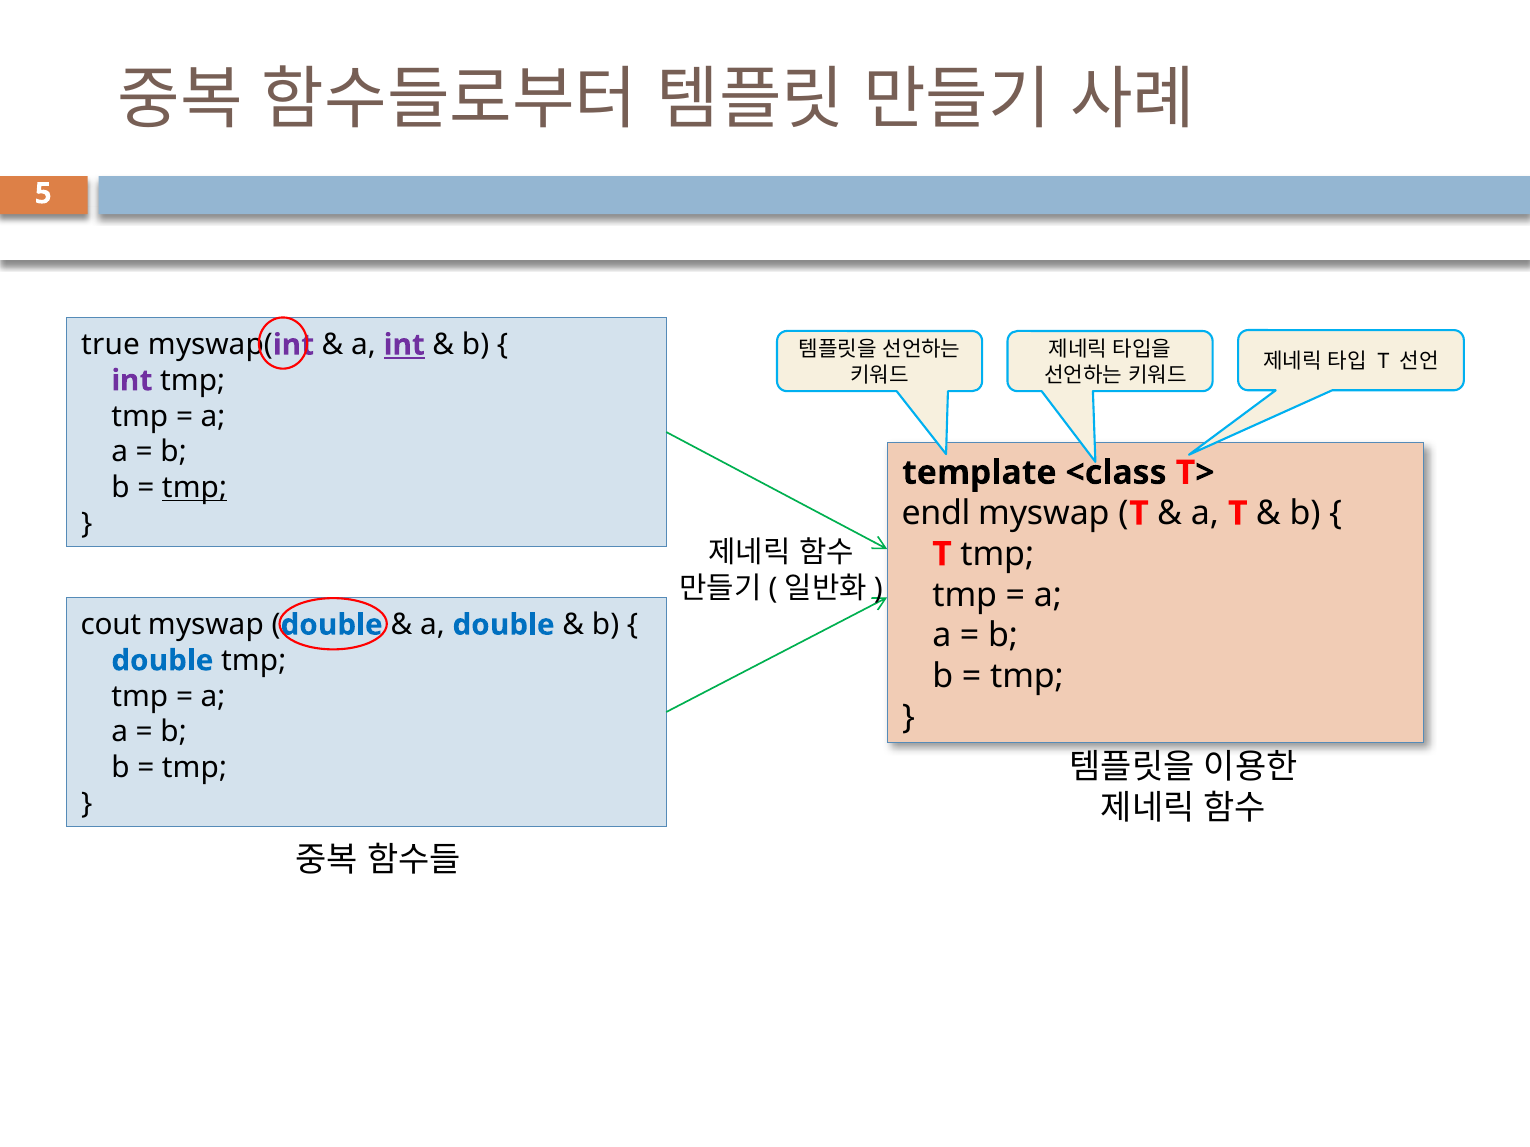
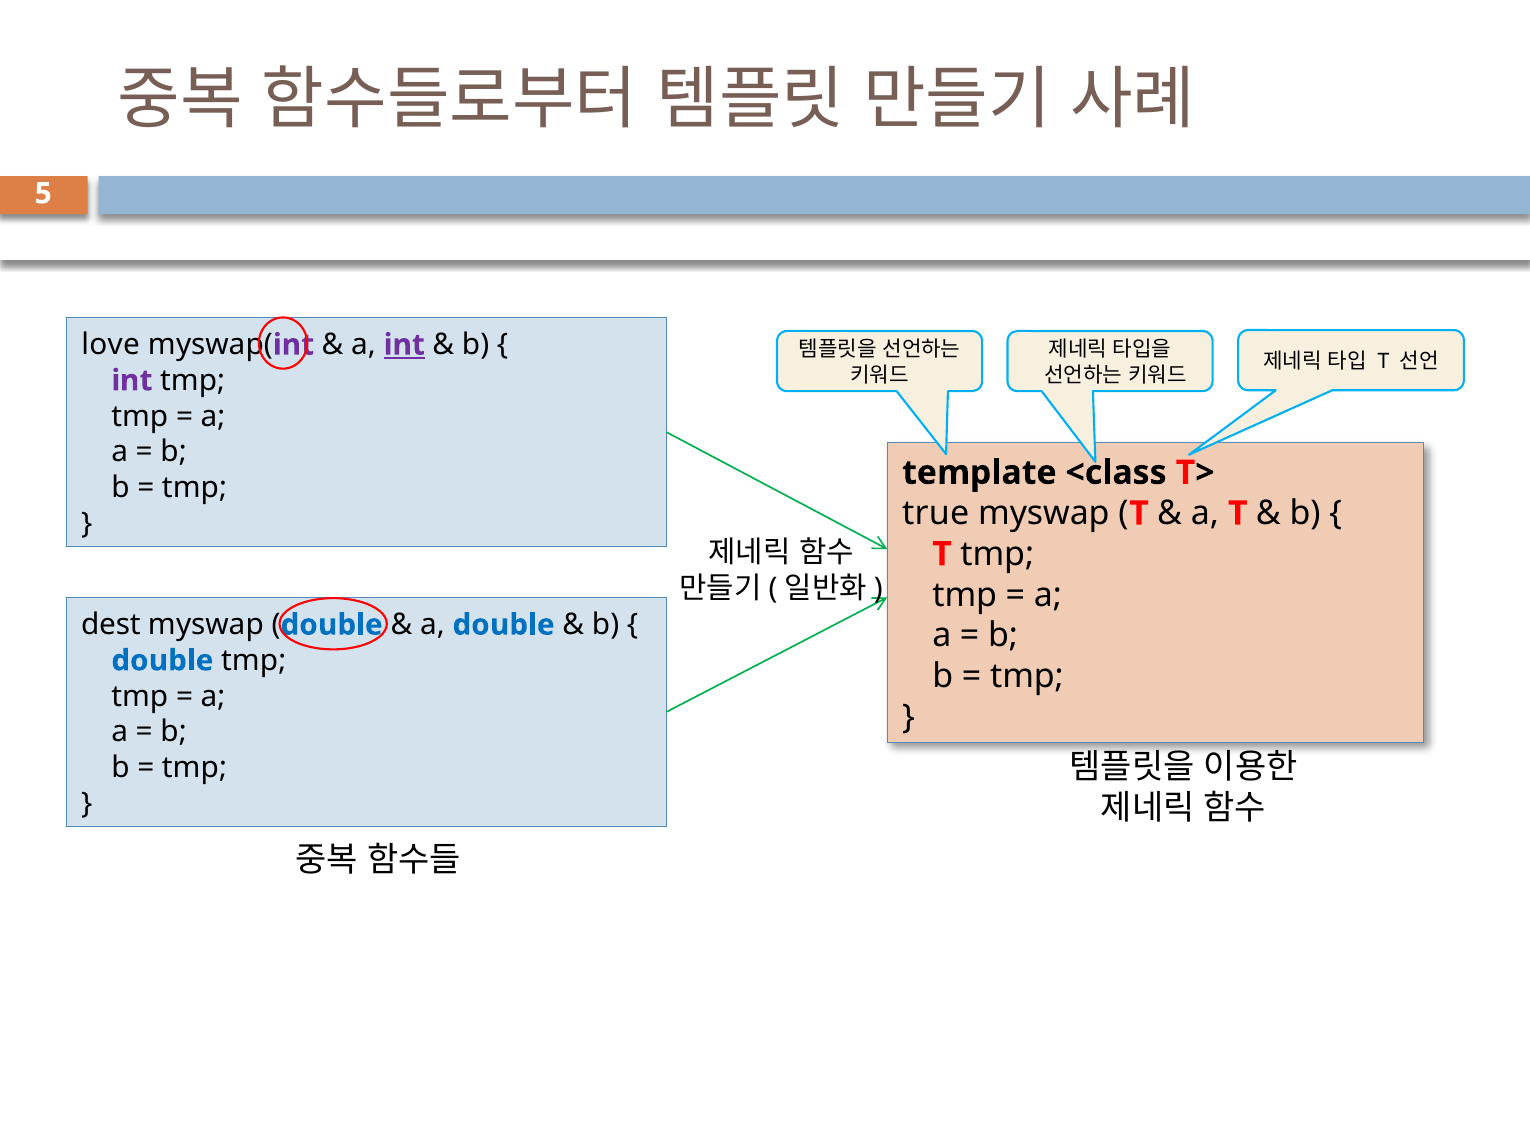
true: true -> love
tmp at (194, 488) underline: present -> none
endl: endl -> true
cout: cout -> dest
